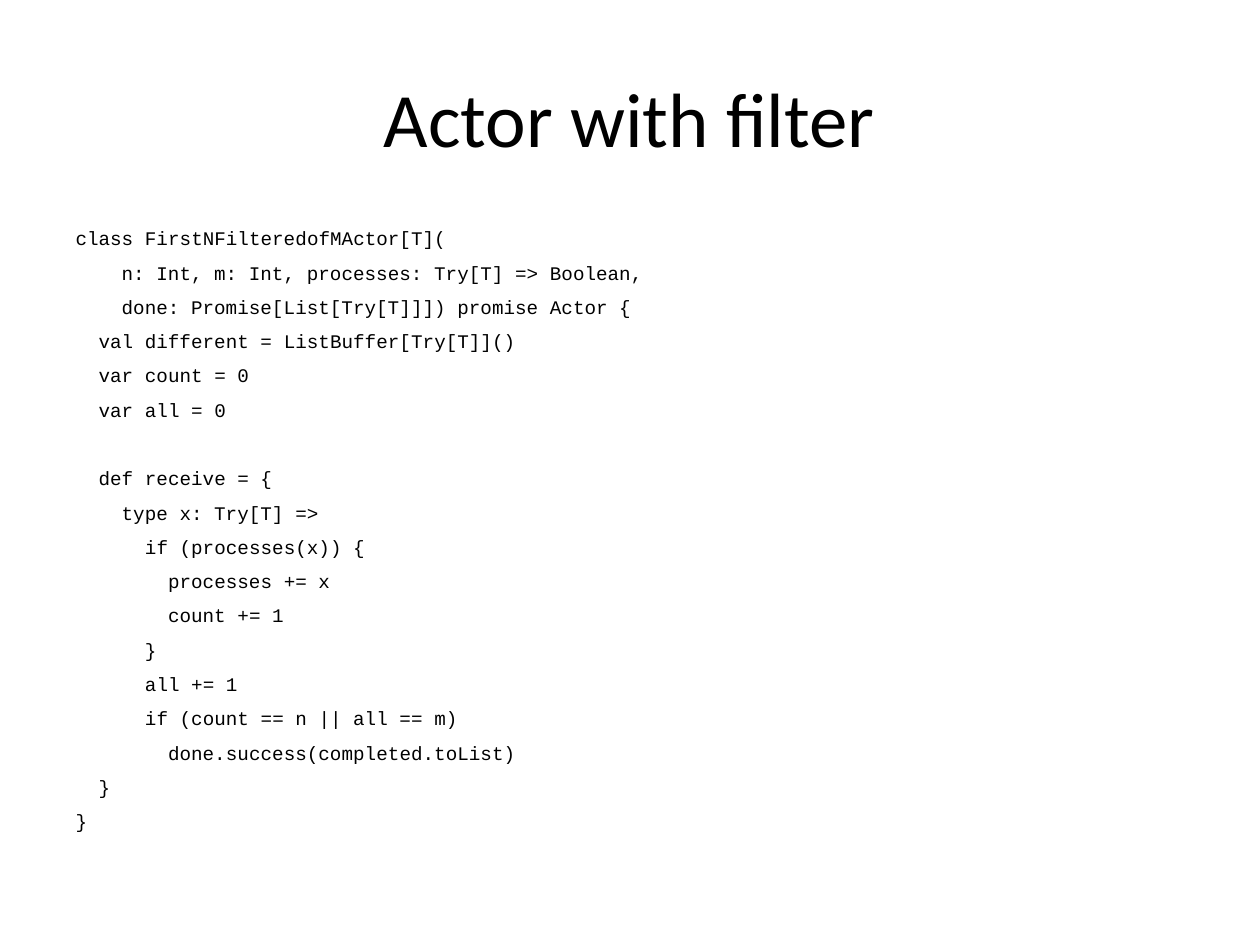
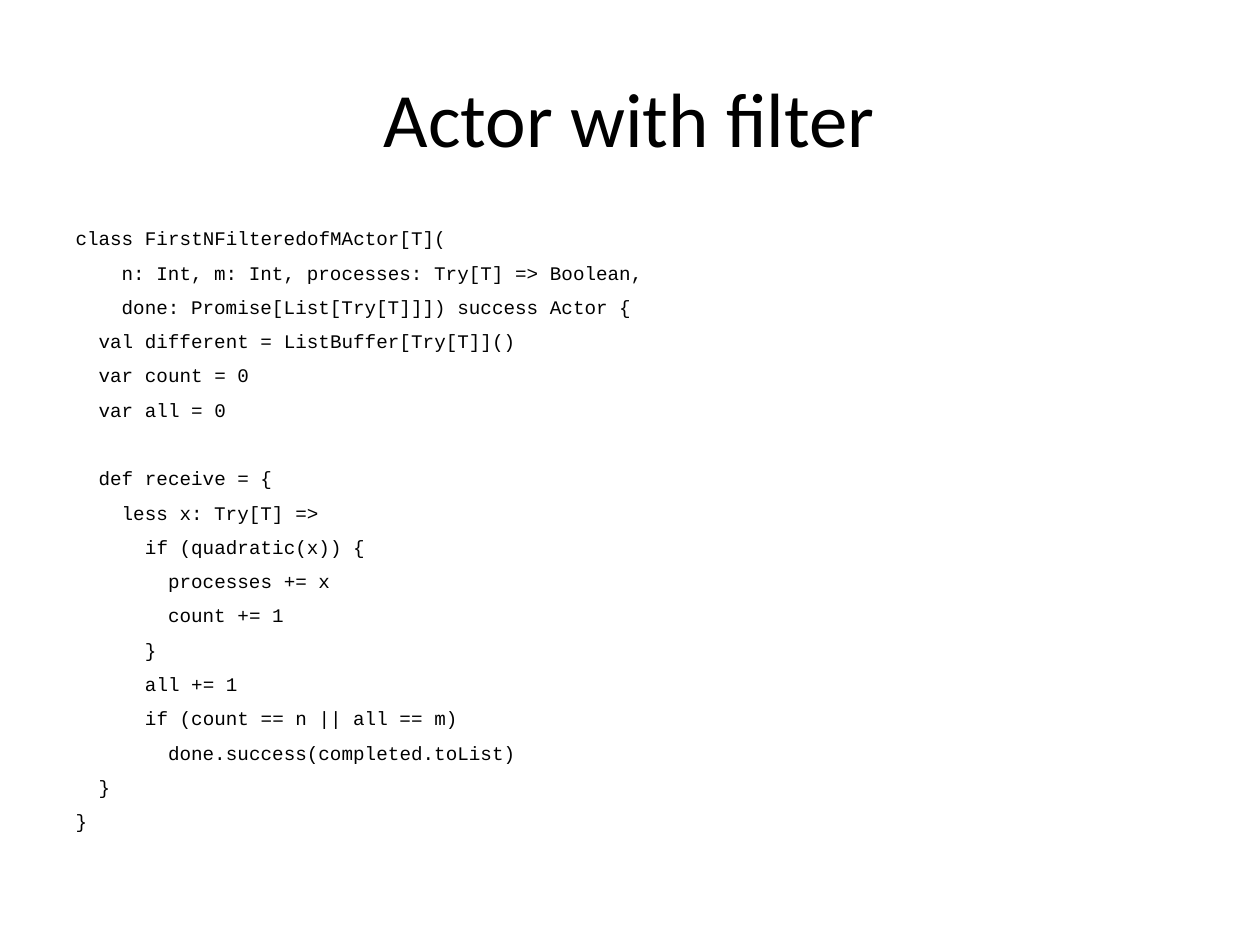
promise: promise -> success
type: type -> less
processes(x: processes(x -> quadratic(x
